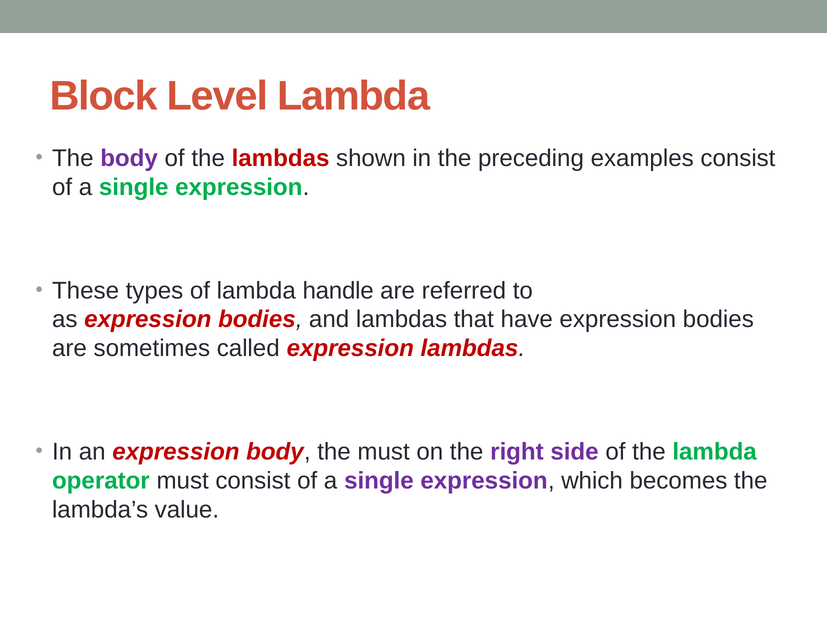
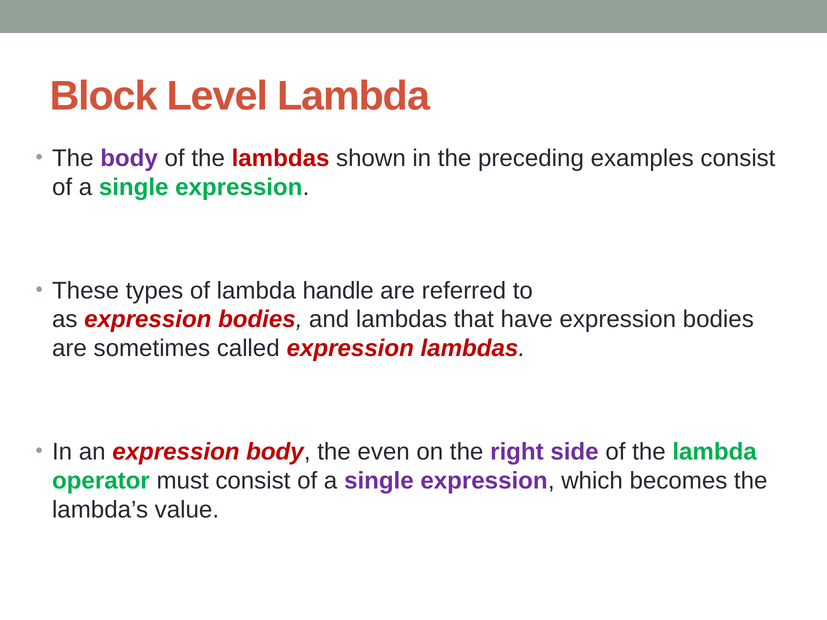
the must: must -> even
